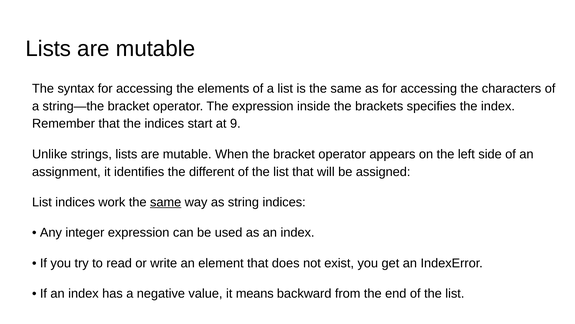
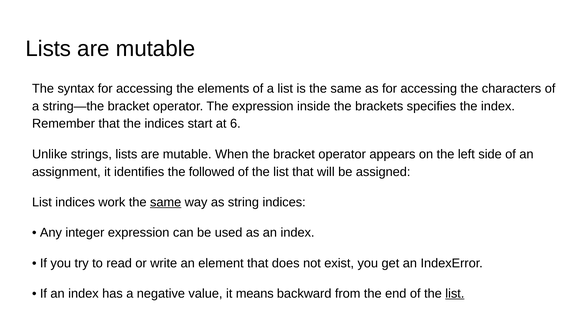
9: 9 -> 6
different: different -> followed
list at (455, 293) underline: none -> present
